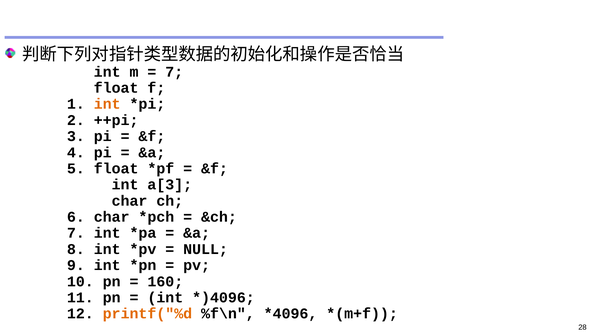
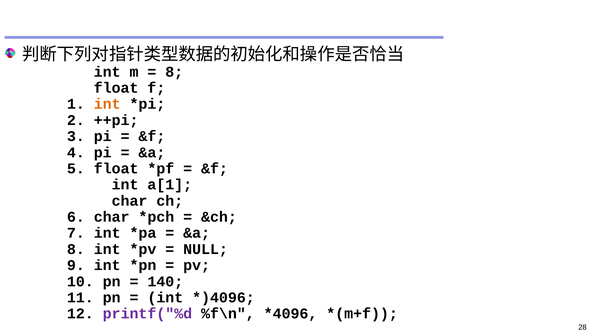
7 at (174, 72): 7 -> 8
a[3: a[3 -> a[1
160: 160 -> 140
printf("%d colour: orange -> purple
